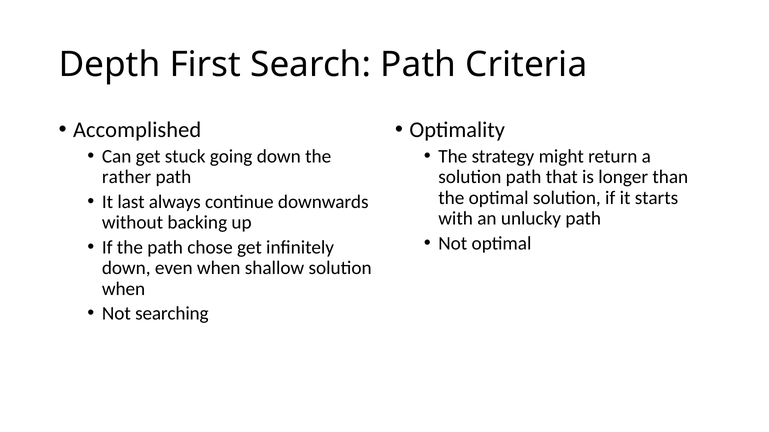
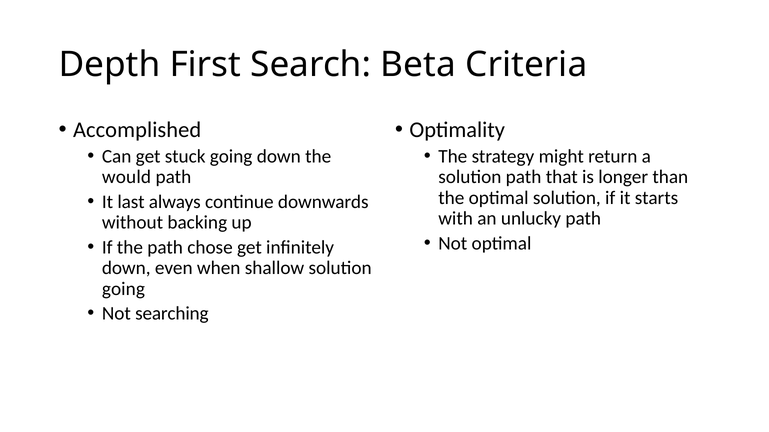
Search Path: Path -> Beta
rather: rather -> would
when at (124, 289): when -> going
